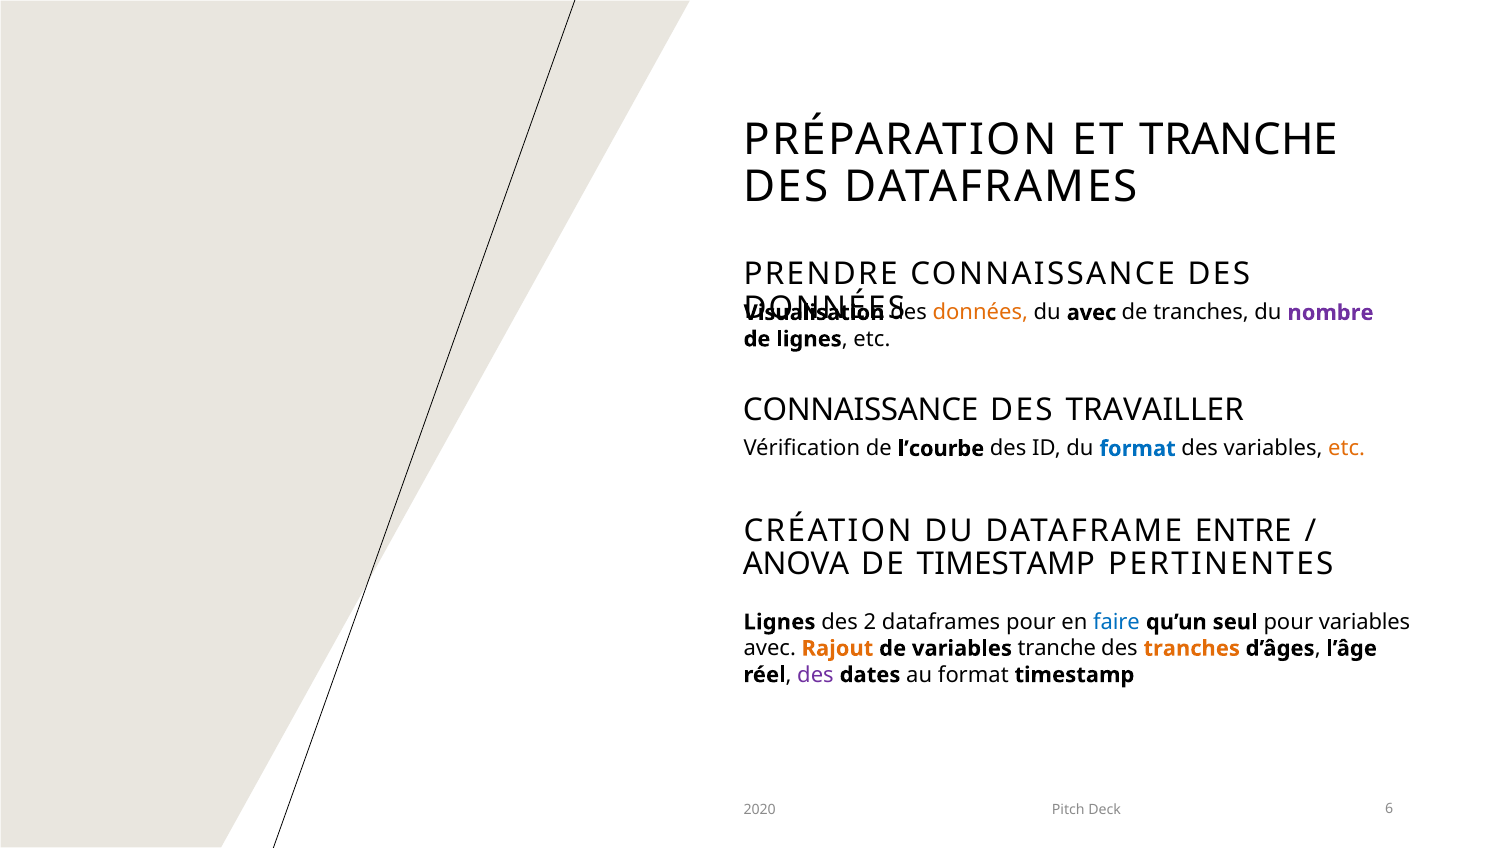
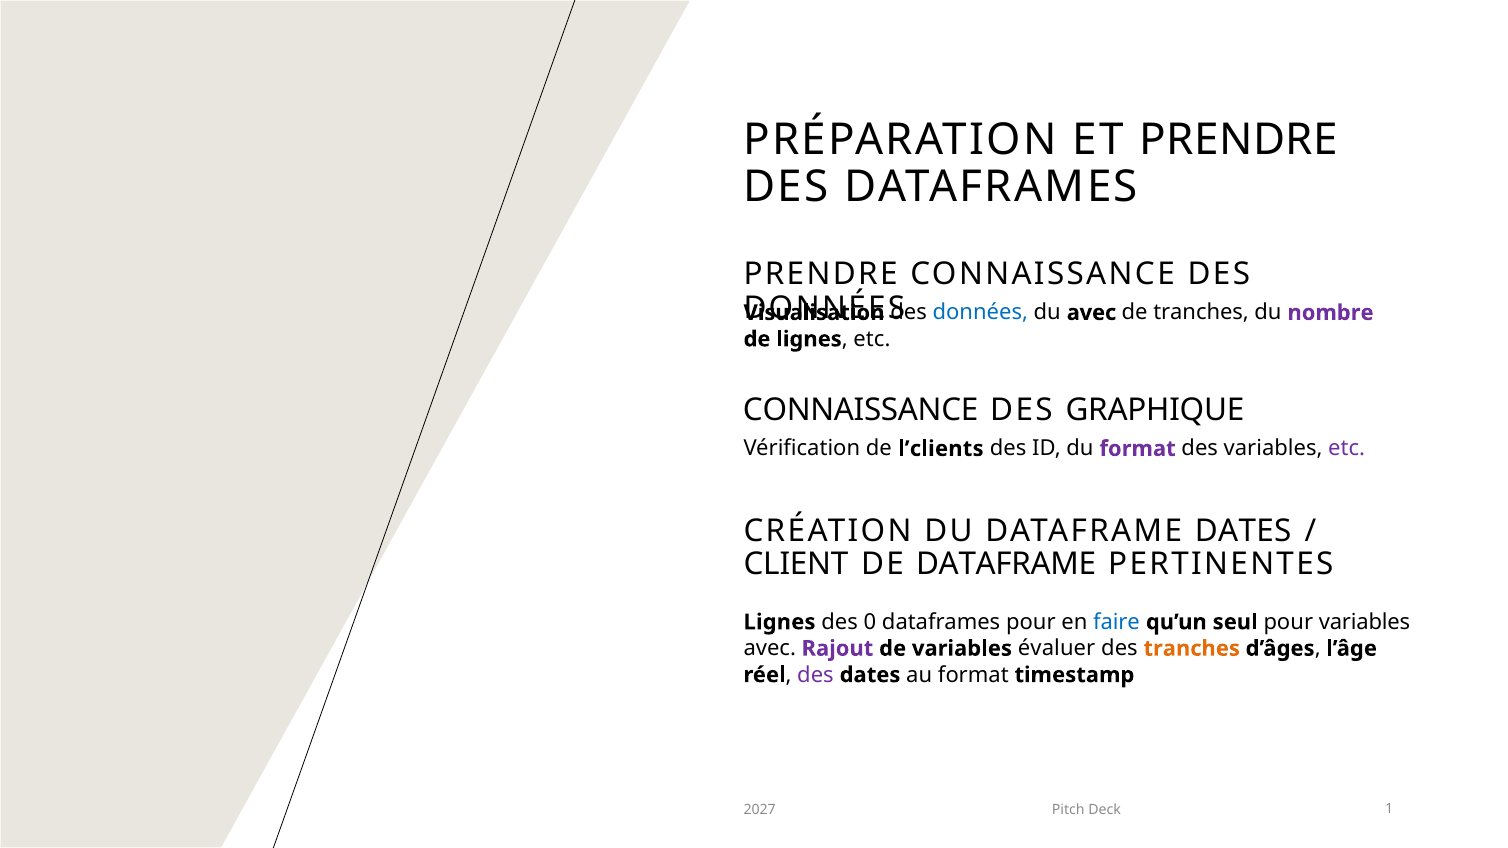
ET TRANCHE: TRANCHE -> PRENDRE
données at (980, 313) colour: orange -> blue
TRAVAILLER: TRAVAILLER -> GRAPHIQUE
l’courbe: l’courbe -> l’clients
format at (1138, 449) colour: blue -> purple
etc at (1347, 449) colour: orange -> purple
DATAFRAME ENTRE: ENTRE -> DATES
ANOVA: ANOVA -> CLIENT
DE TIMESTAMP: TIMESTAMP -> DATAFRAME
2: 2 -> 0
Rajout colour: orange -> purple
variables tranche: tranche -> évaluer
2020: 2020 -> 2027
6: 6 -> 1
